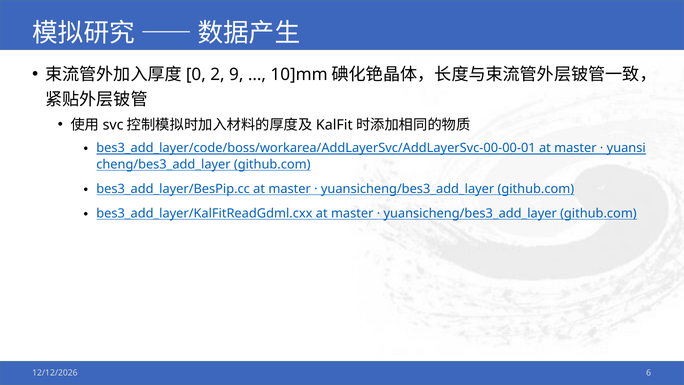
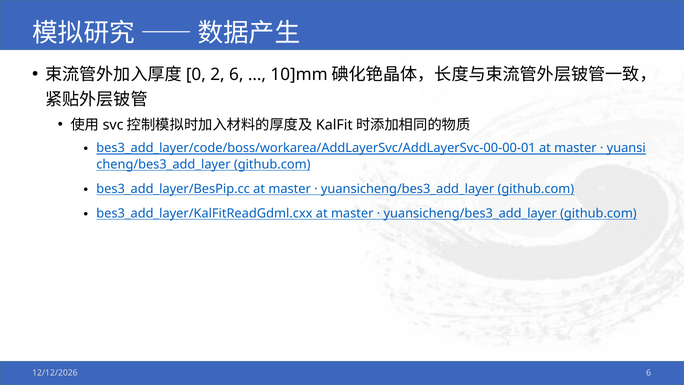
2 9: 9 -> 6
